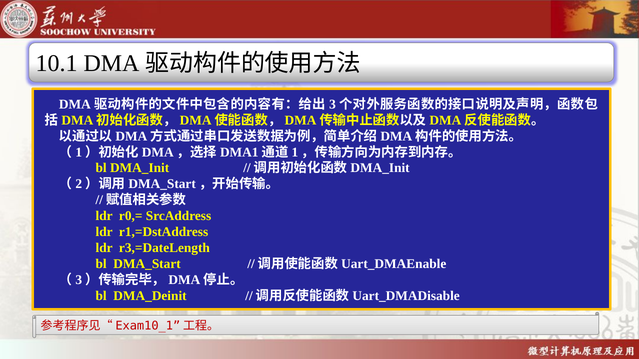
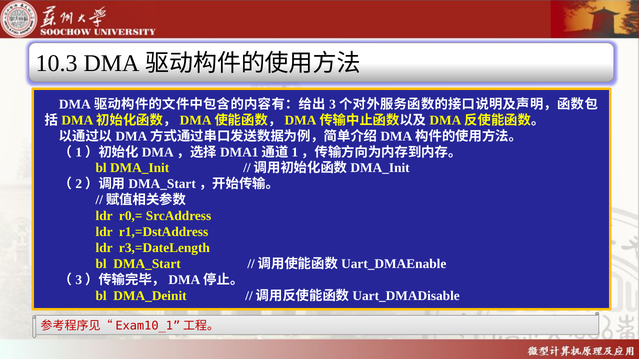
10.1: 10.1 -> 10.3
